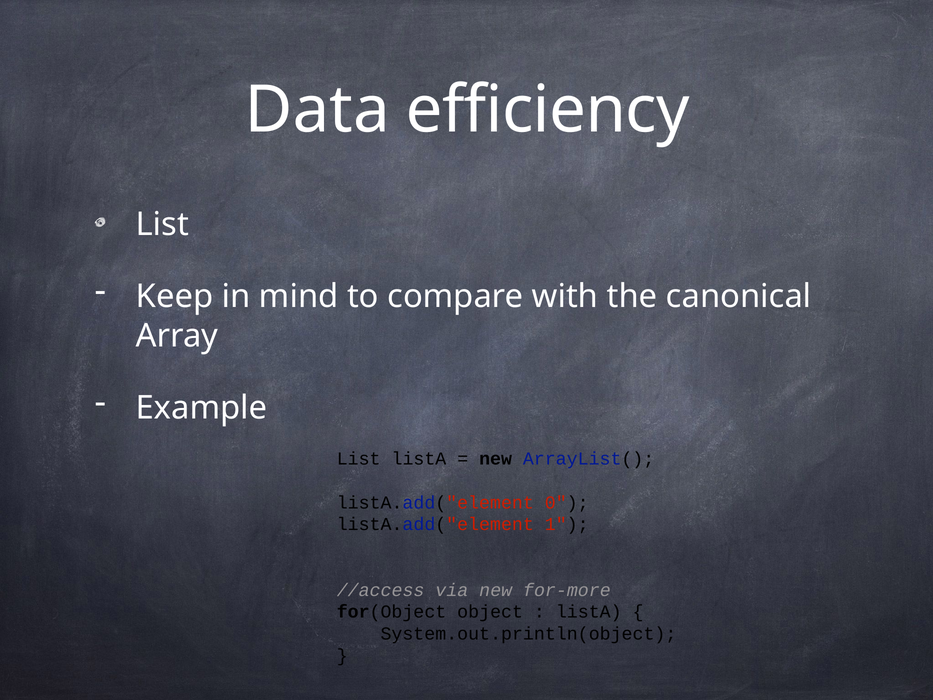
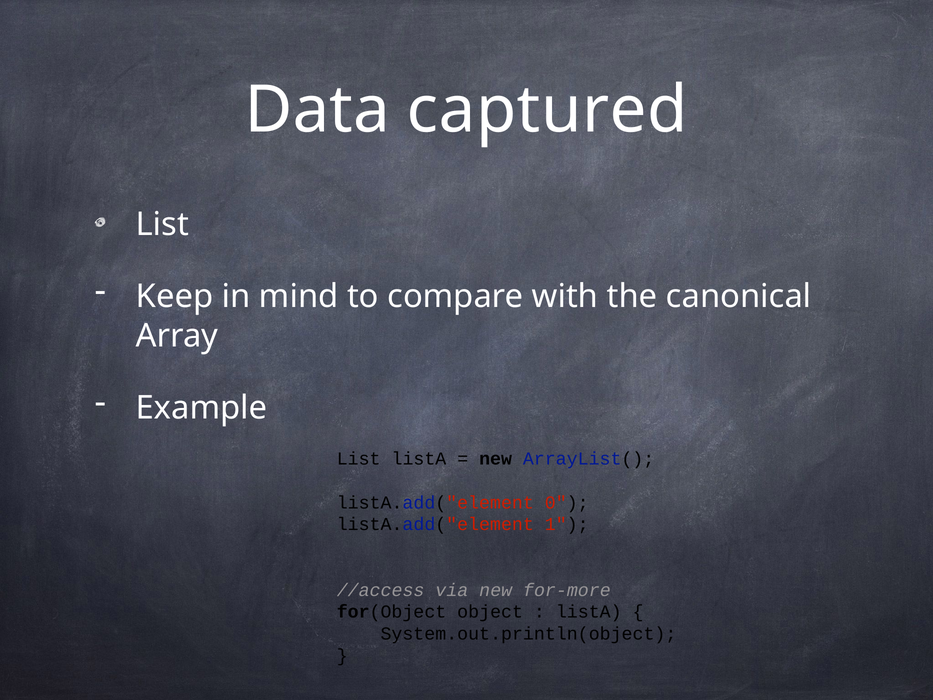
efficiency: efficiency -> captured
